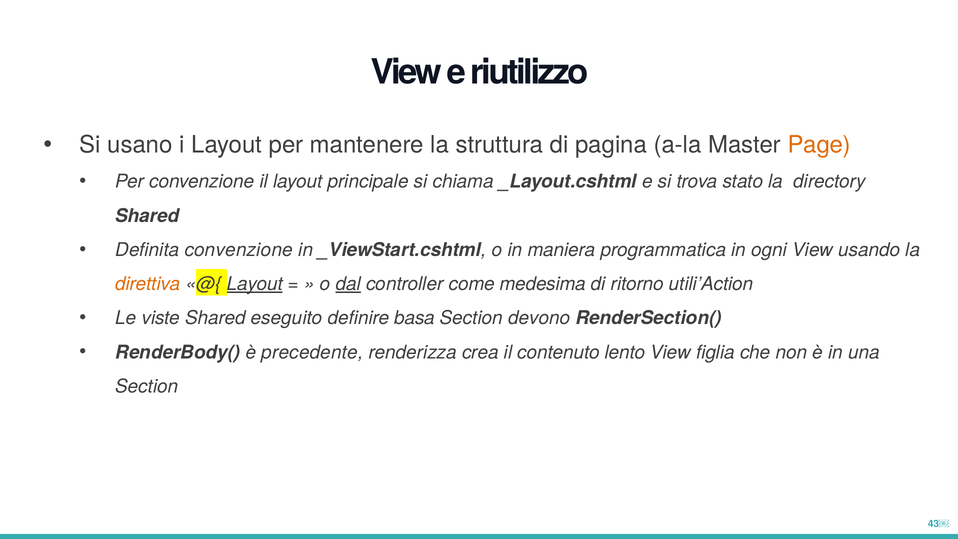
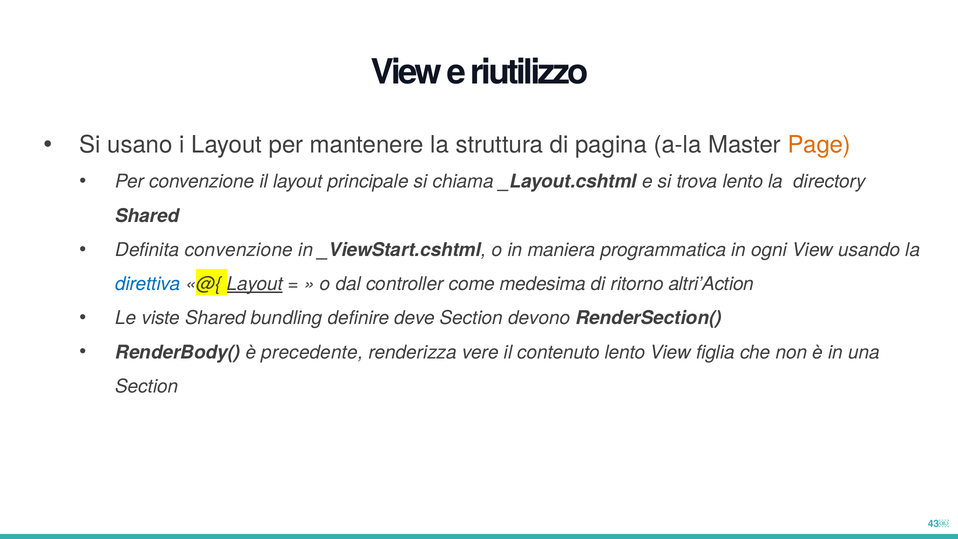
trova stato: stato -> lento
direttiva colour: orange -> blue
dal underline: present -> none
utili’Action: utili’Action -> altri’Action
eseguito: eseguito -> bundling
basa: basa -> deve
crea: crea -> vere
